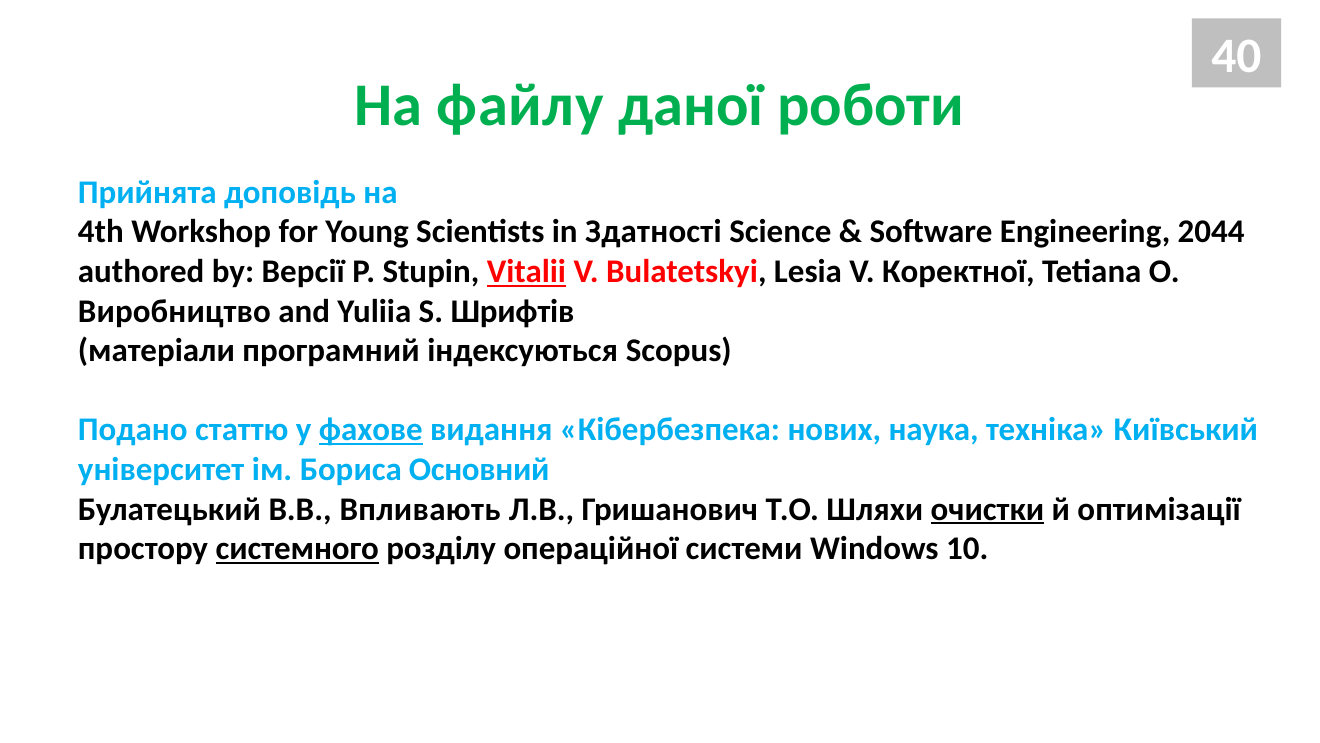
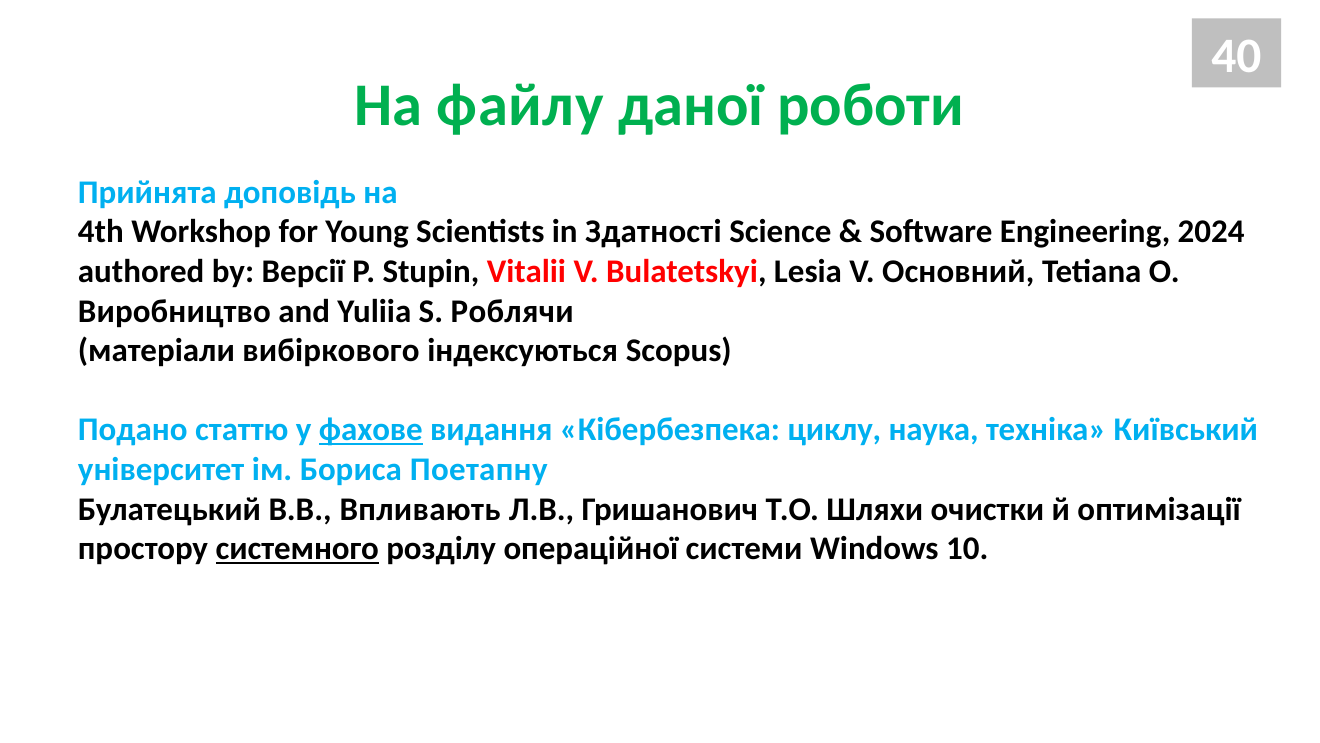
2044: 2044 -> 2024
Vitalii underline: present -> none
Коректної: Коректної -> Основний
Шрифтів: Шрифтів -> Роблячи
програмний: програмний -> вибіркового
нових: нових -> циклу
Основний: Основний -> Поетапну
очистки underline: present -> none
